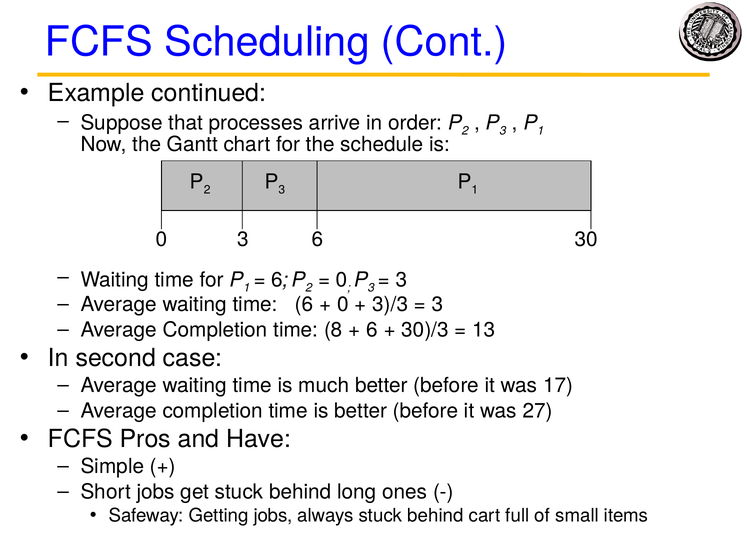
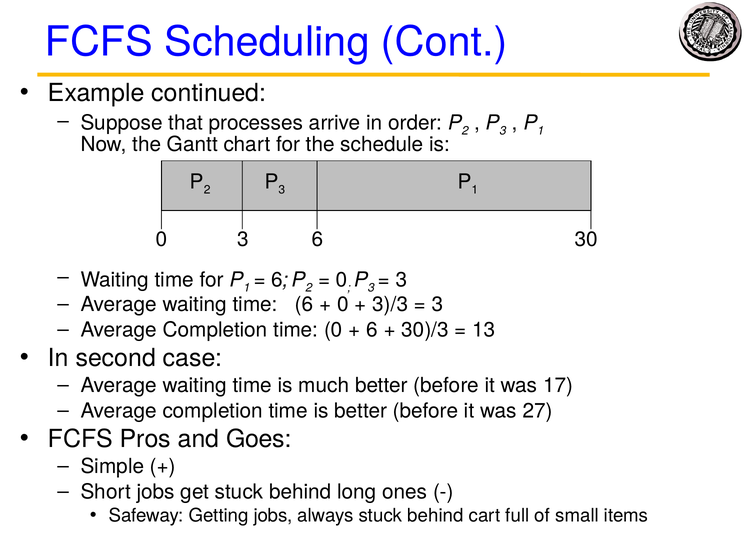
time 8: 8 -> 0
Have: Have -> Goes
